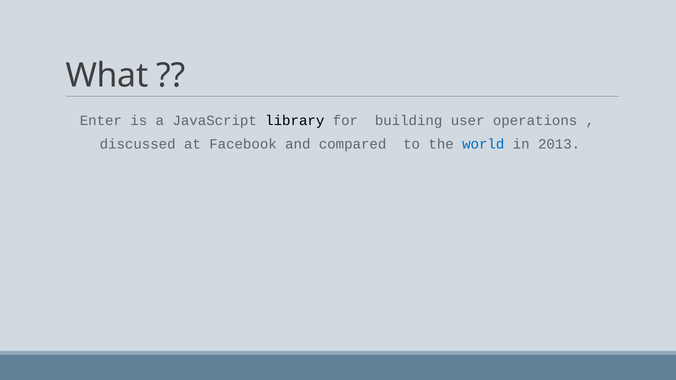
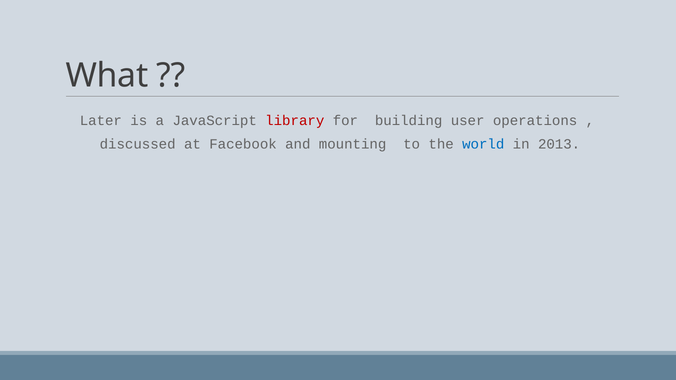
Enter: Enter -> Later
library colour: black -> red
compared: compared -> mounting
